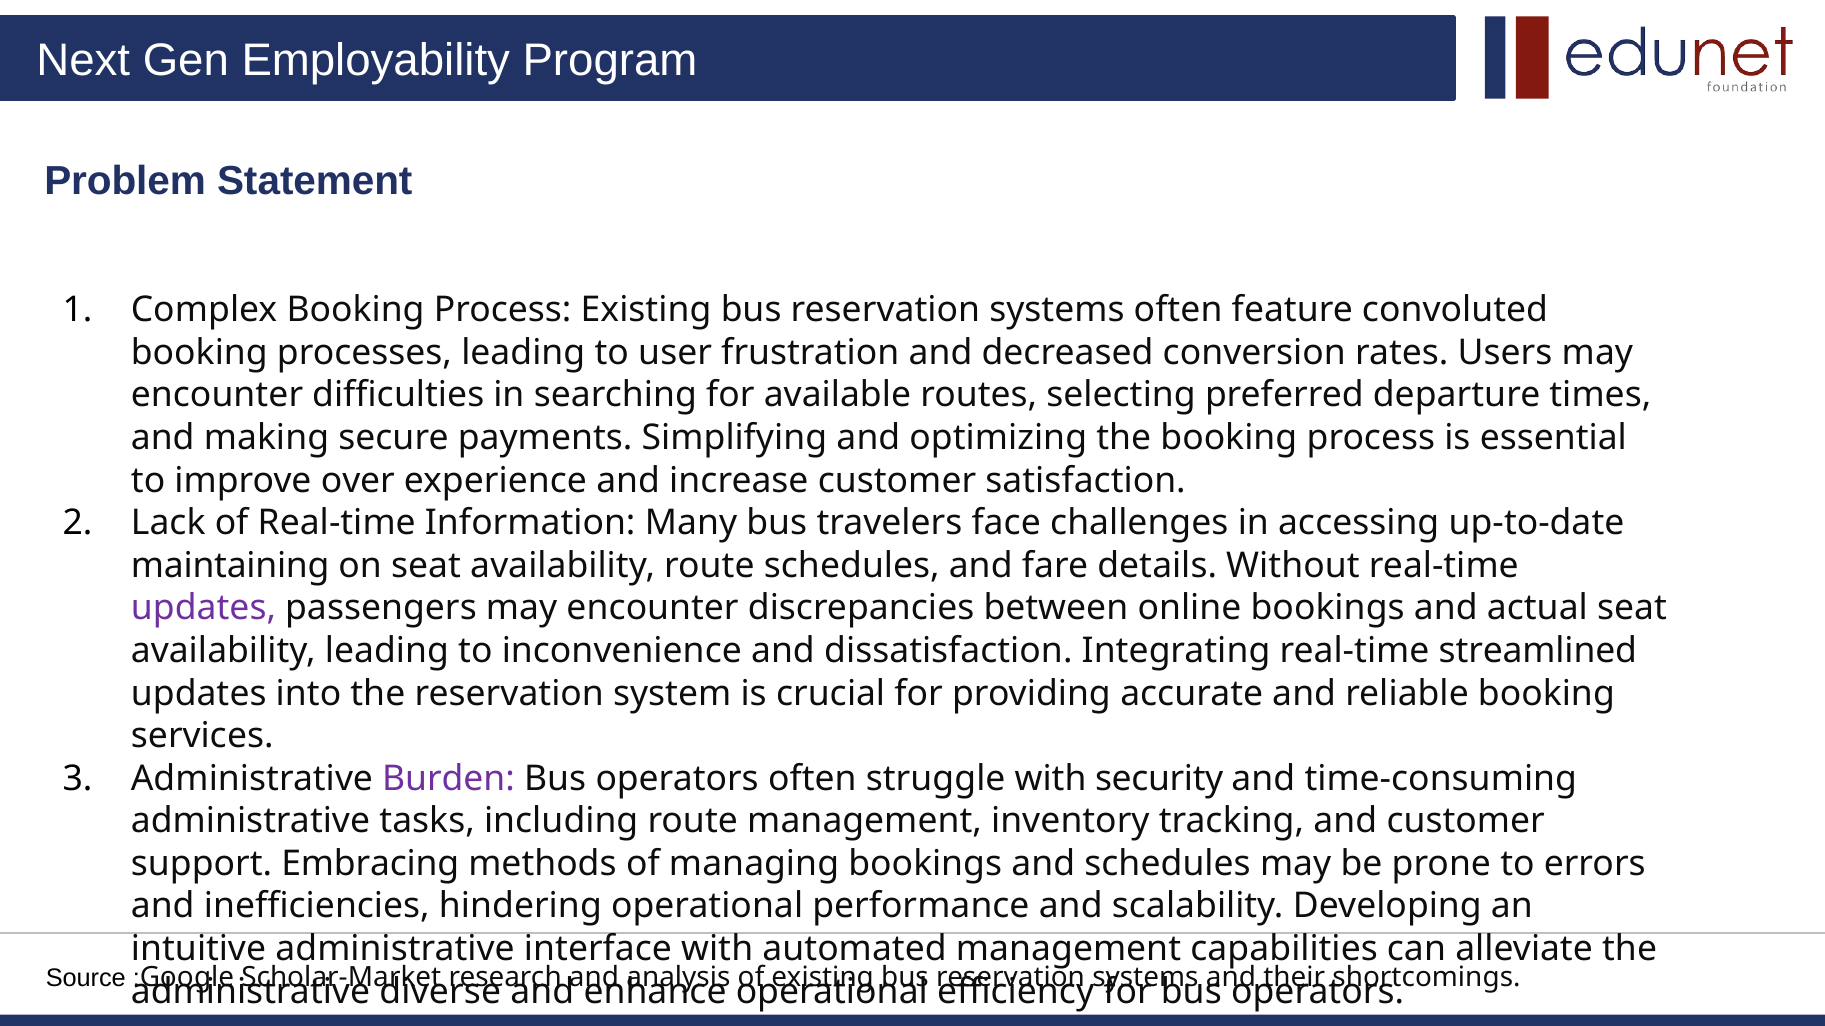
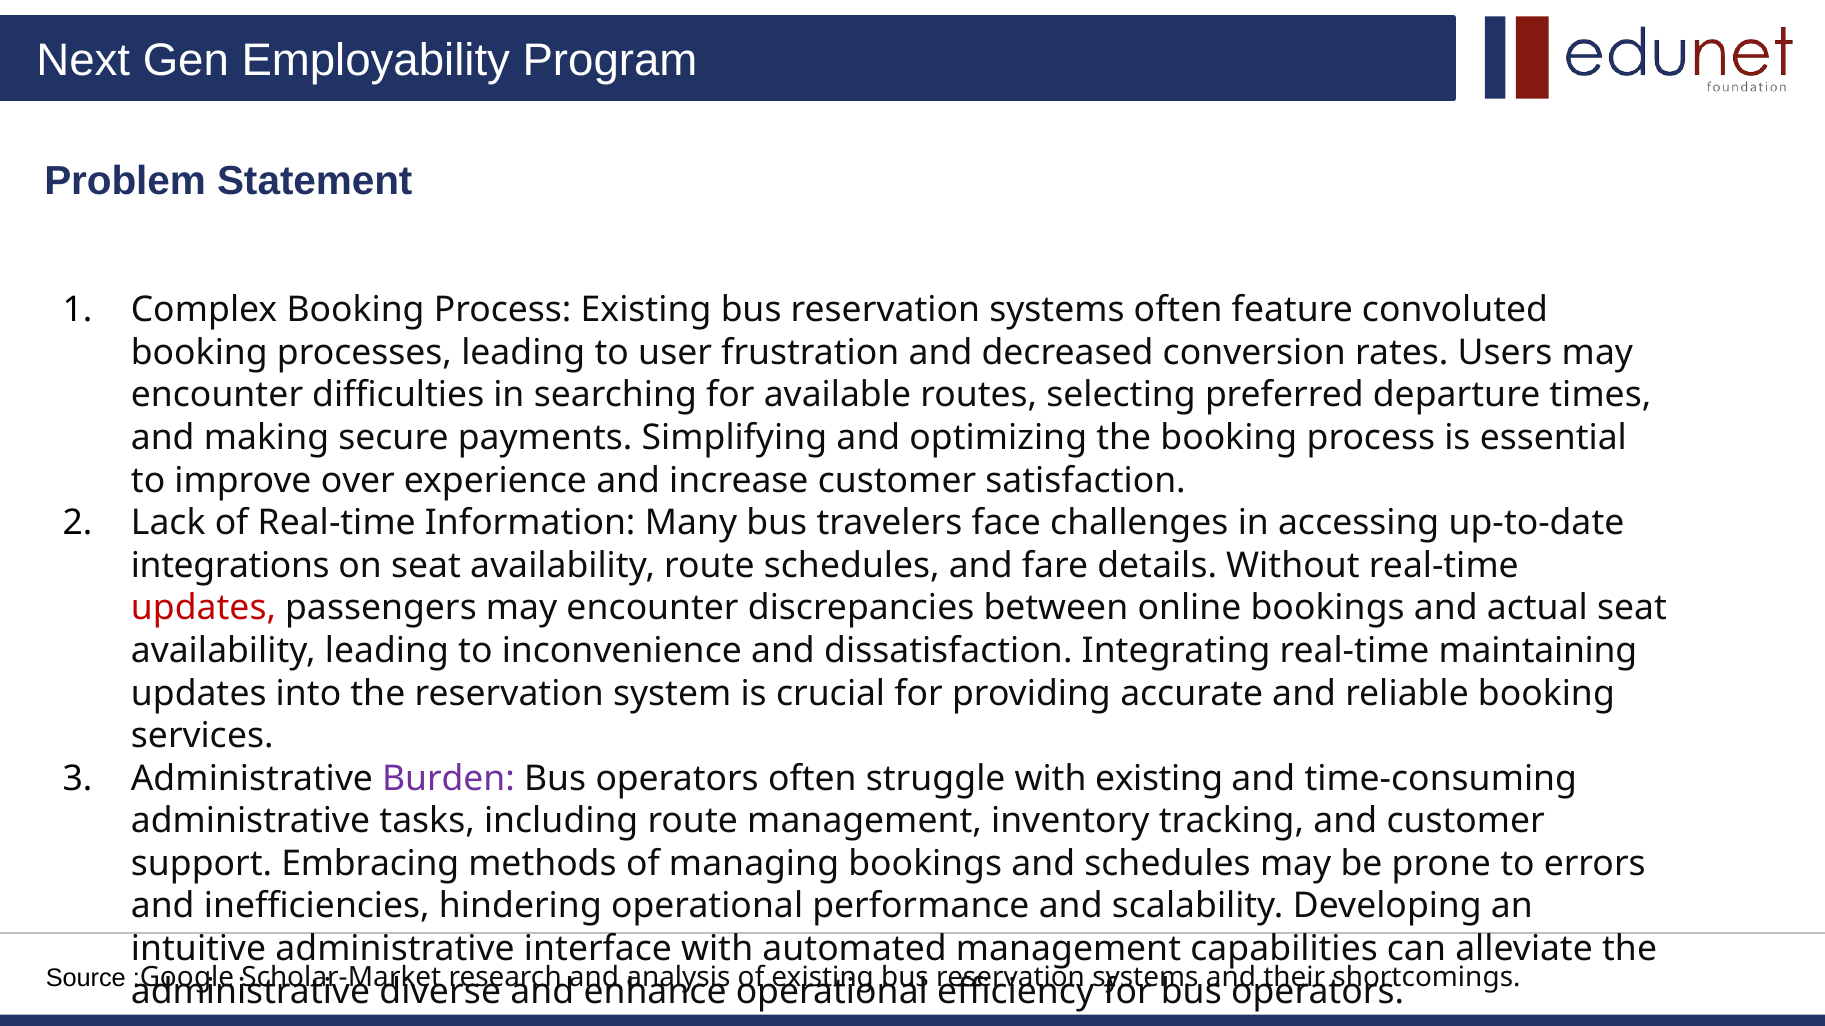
maintaining: maintaining -> integrations
updates at (204, 609) colour: purple -> red
streamlined: streamlined -> maintaining
with security: security -> existing
